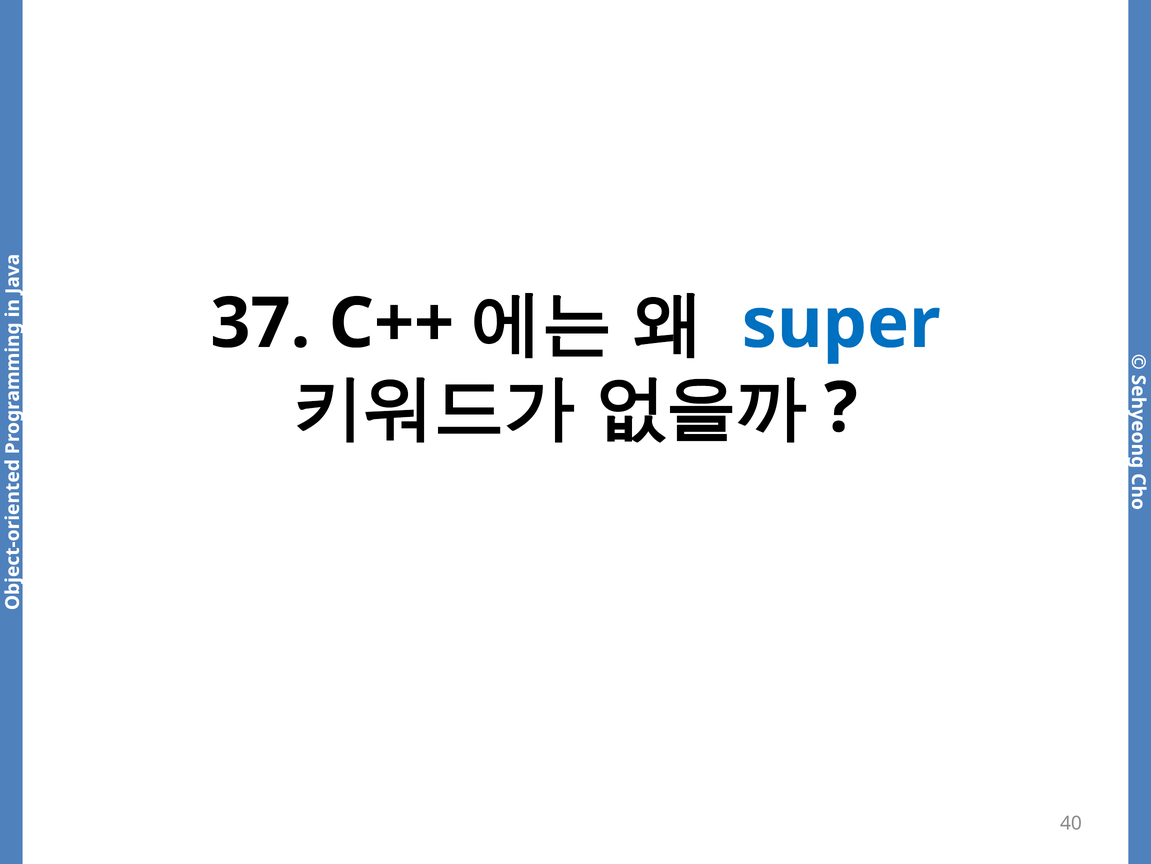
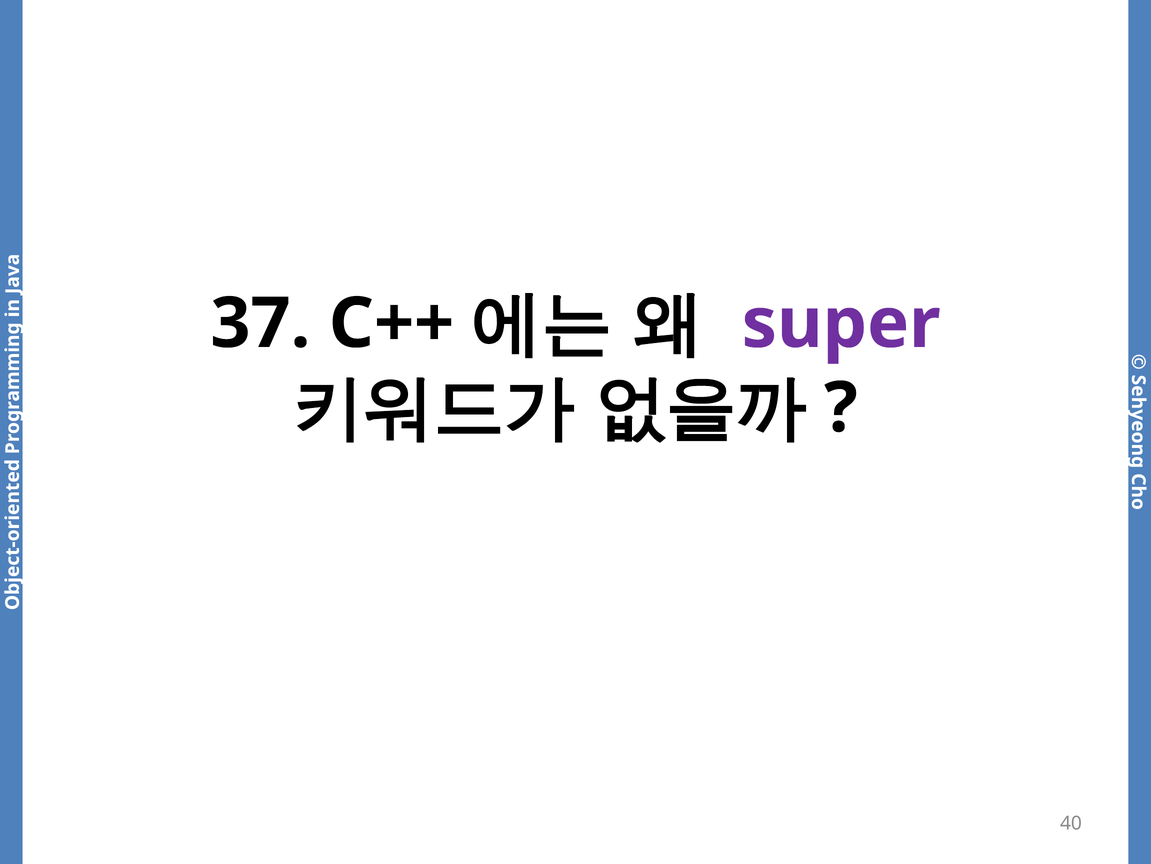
super colour: blue -> purple
